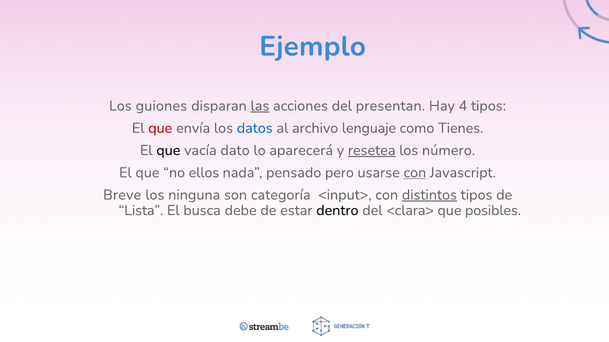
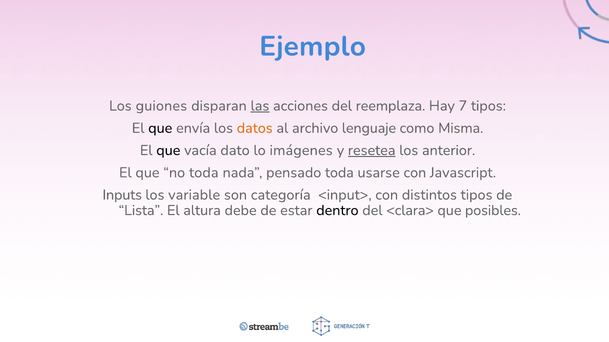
presentan: presentan -> reemplaza
4: 4 -> 7
que at (160, 128) colour: red -> black
datos colour: blue -> orange
Tienes: Tienes -> Misma
aparecerá: aparecerá -> imágenes
número: número -> anterior
no ellos: ellos -> toda
pensado pero: pero -> toda
con at (415, 173) underline: present -> none
Breve: Breve -> Inputs
ninguna: ninguna -> variable
distintos underline: present -> none
busca: busca -> altura
